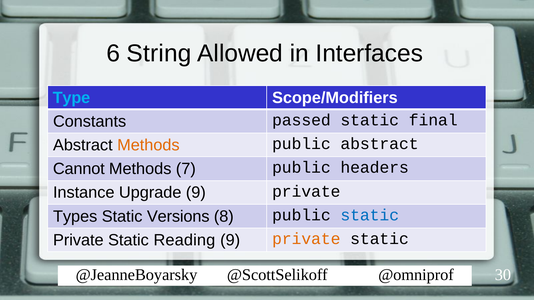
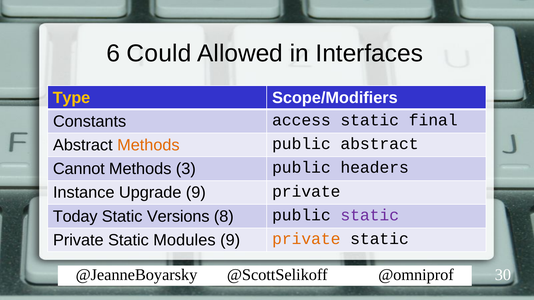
String: String -> Could
Type colour: light blue -> yellow
passed: passed -> access
7: 7 -> 3
Types: Types -> Today
static at (370, 215) colour: blue -> purple
Reading: Reading -> Modules
